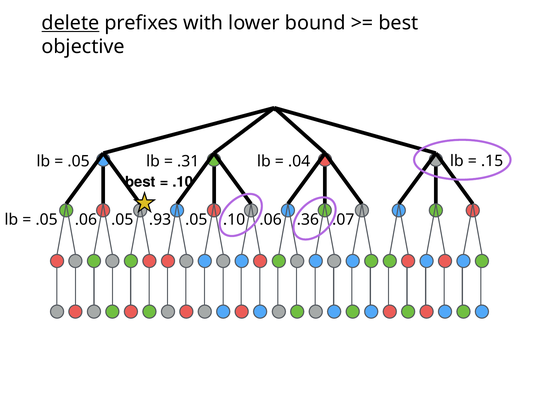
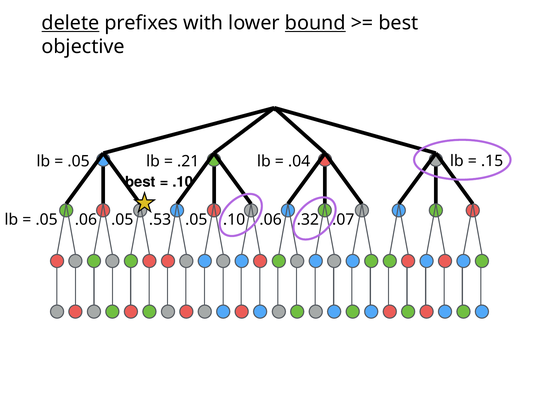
bound underline: none -> present
.31: .31 -> .21
.93: .93 -> .53
.36: .36 -> .32
